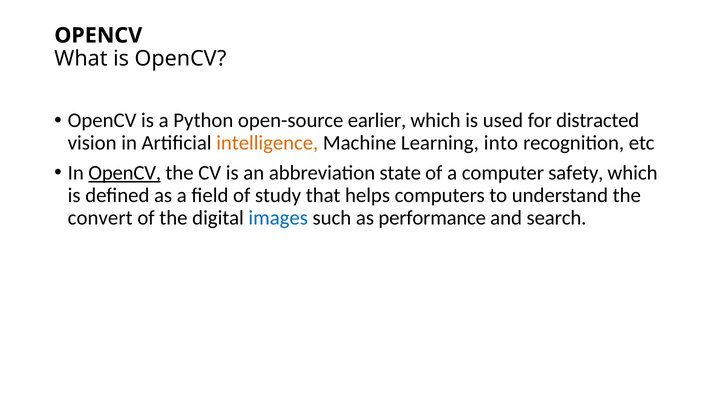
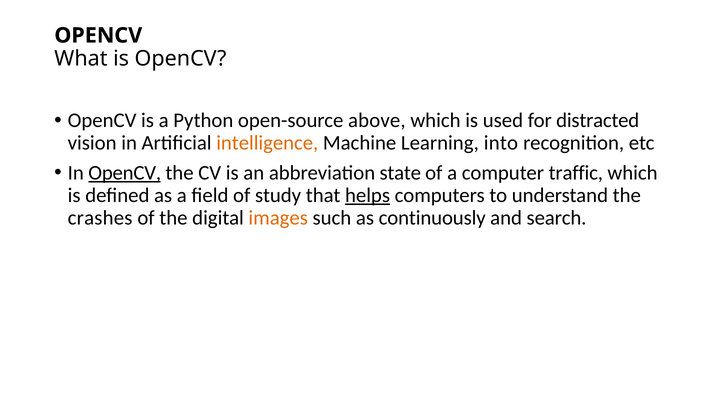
earlier: earlier -> above
safety: safety -> traffic
helps underline: none -> present
convert: convert -> crashes
images colour: blue -> orange
performance: performance -> continuously
